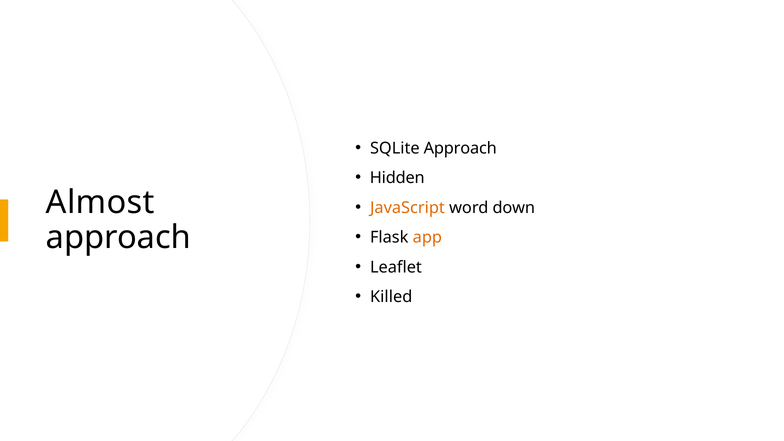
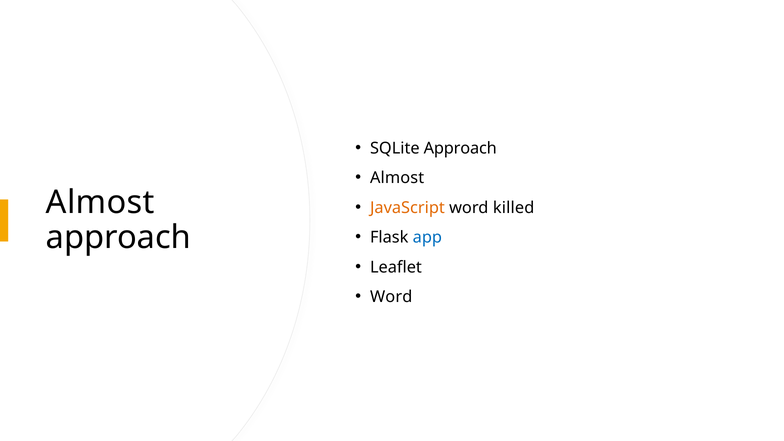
Hidden at (397, 178): Hidden -> Almost
down: down -> killed
app colour: orange -> blue
Killed at (391, 297): Killed -> Word
